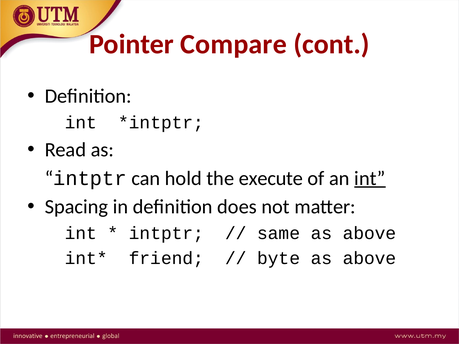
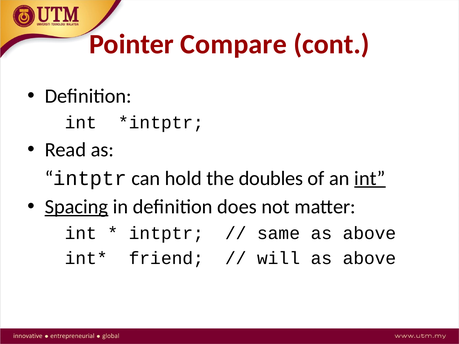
execute: execute -> doubles
Spacing underline: none -> present
byte: byte -> will
